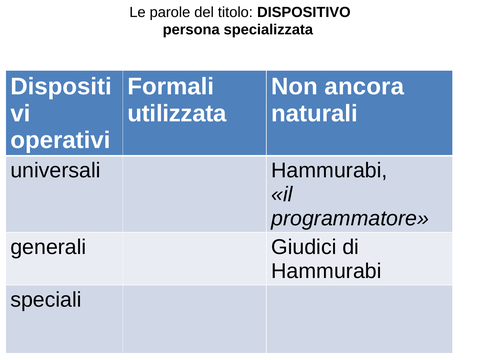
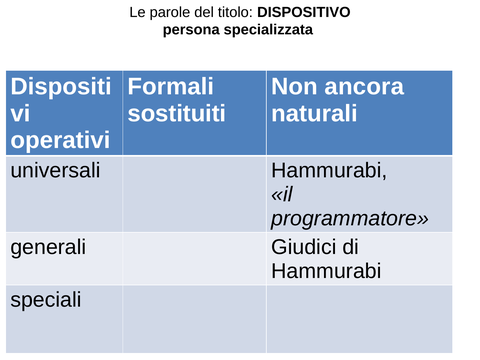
utilizzata: utilizzata -> sostituiti
